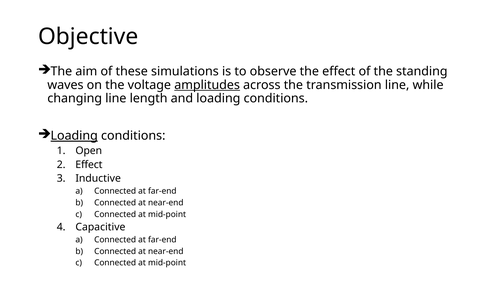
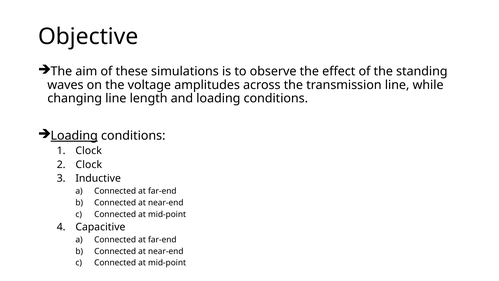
amplitudes underline: present -> none
Open at (89, 151): Open -> Clock
Effect at (89, 164): Effect -> Clock
